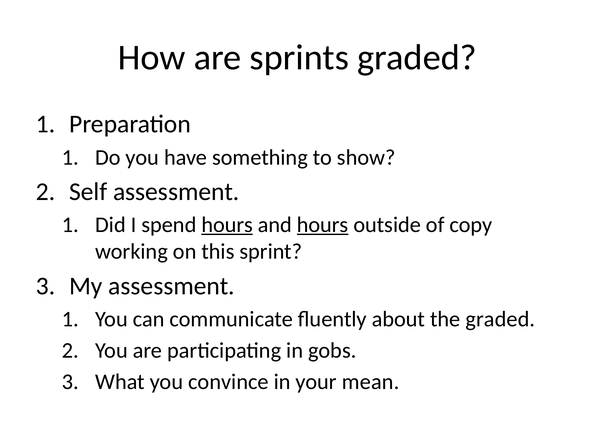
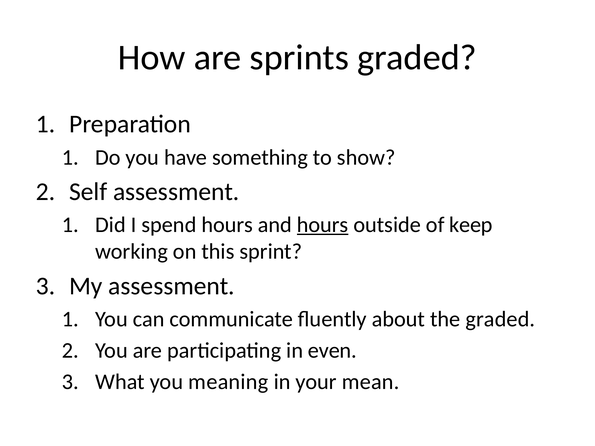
hours at (227, 225) underline: present -> none
copy: copy -> keep
gobs: gobs -> even
convince: convince -> meaning
